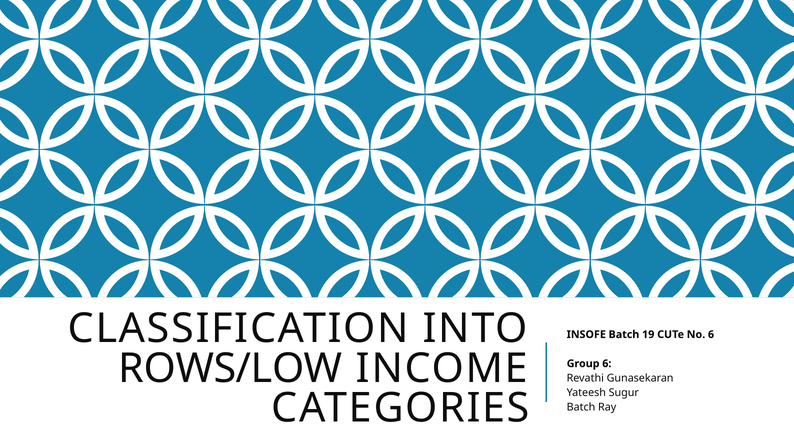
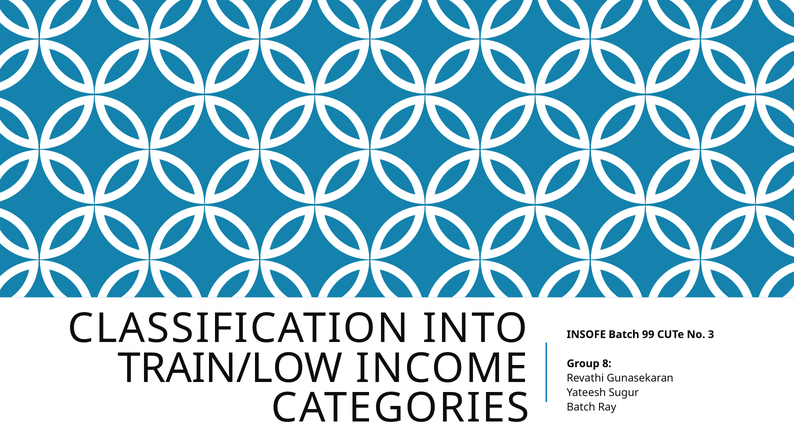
19: 19 -> 99
No 6: 6 -> 3
ROWS/LOW: ROWS/LOW -> TRAIN/LOW
Group 6: 6 -> 8
